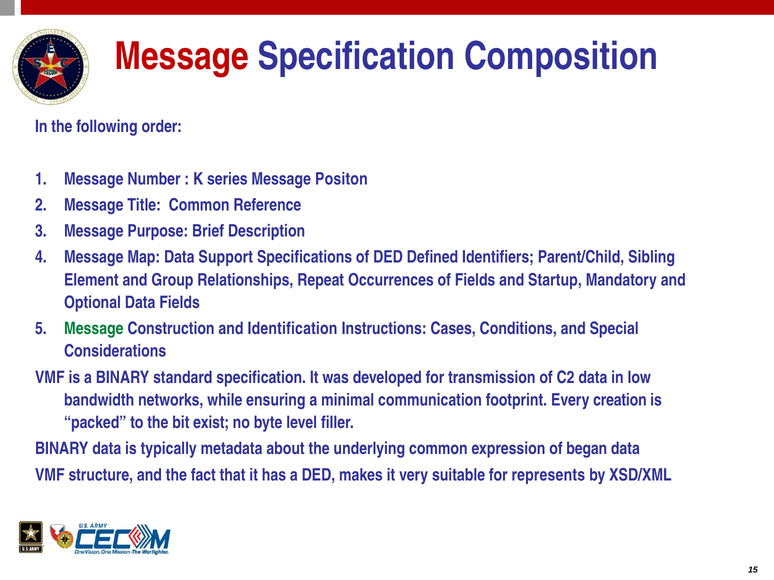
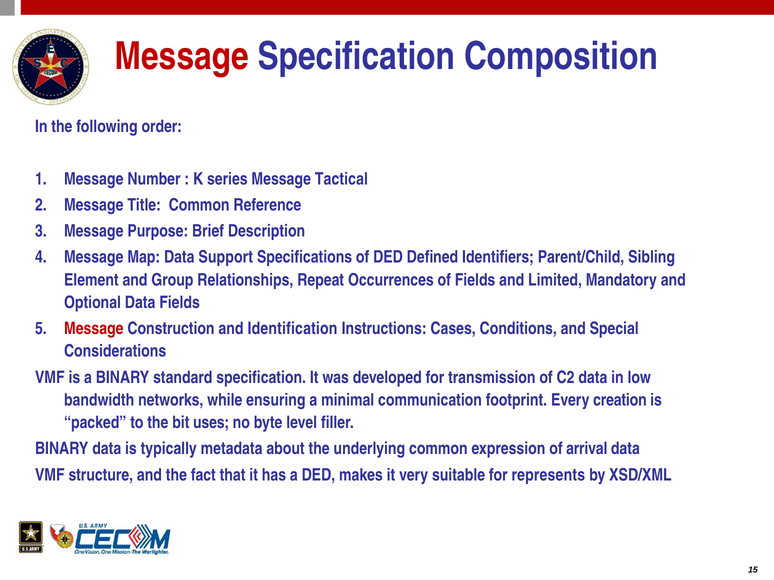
Positon: Positon -> Tactical
Startup: Startup -> Limited
Message at (94, 329) colour: green -> red
exist: exist -> uses
began: began -> arrival
